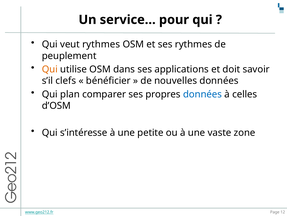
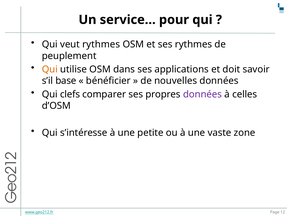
clefs: clefs -> base
plan: plan -> clefs
données at (202, 94) colour: blue -> purple
